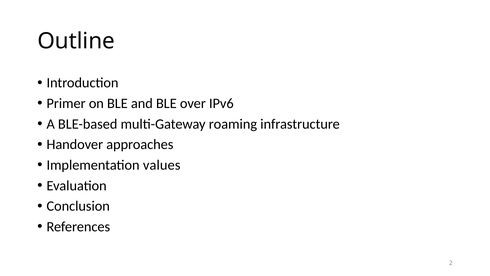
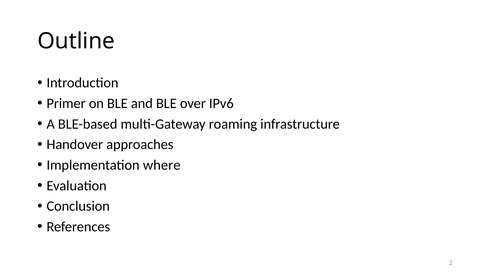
values: values -> where
